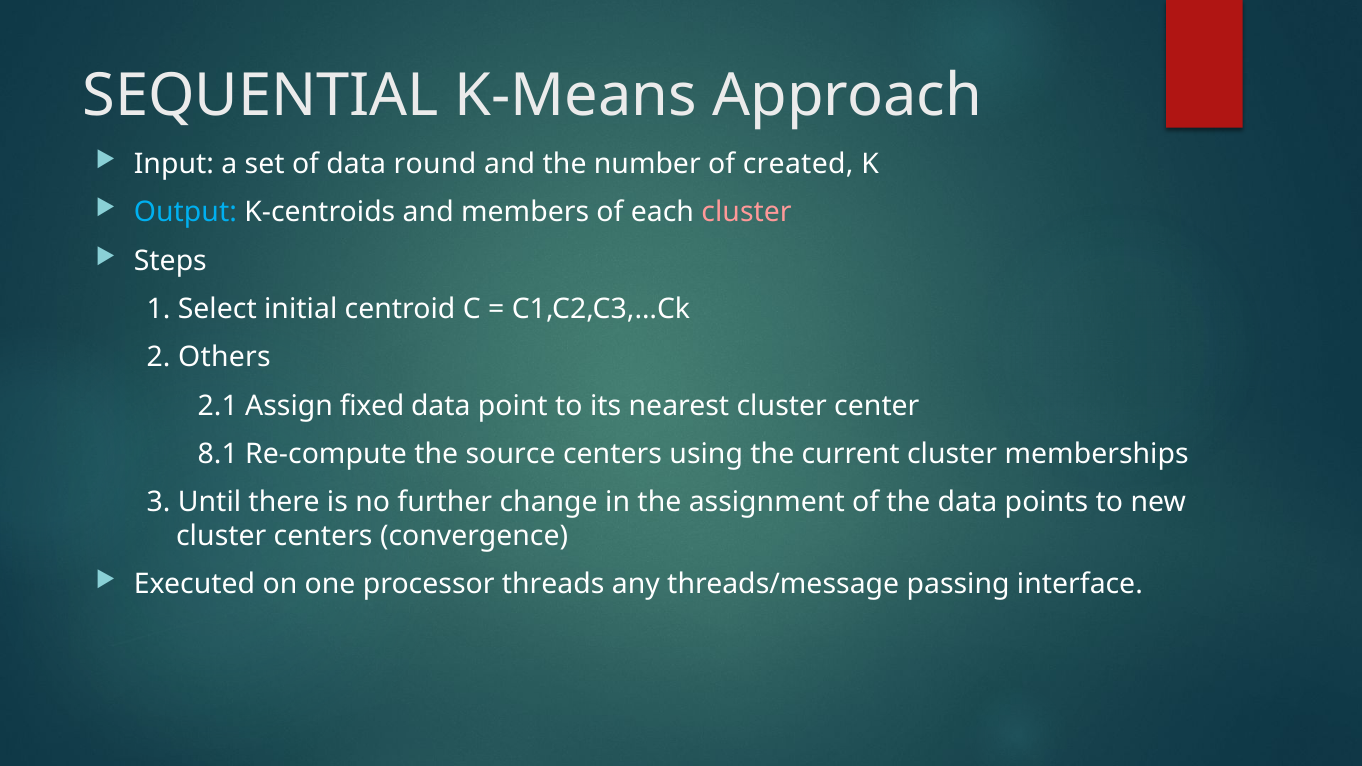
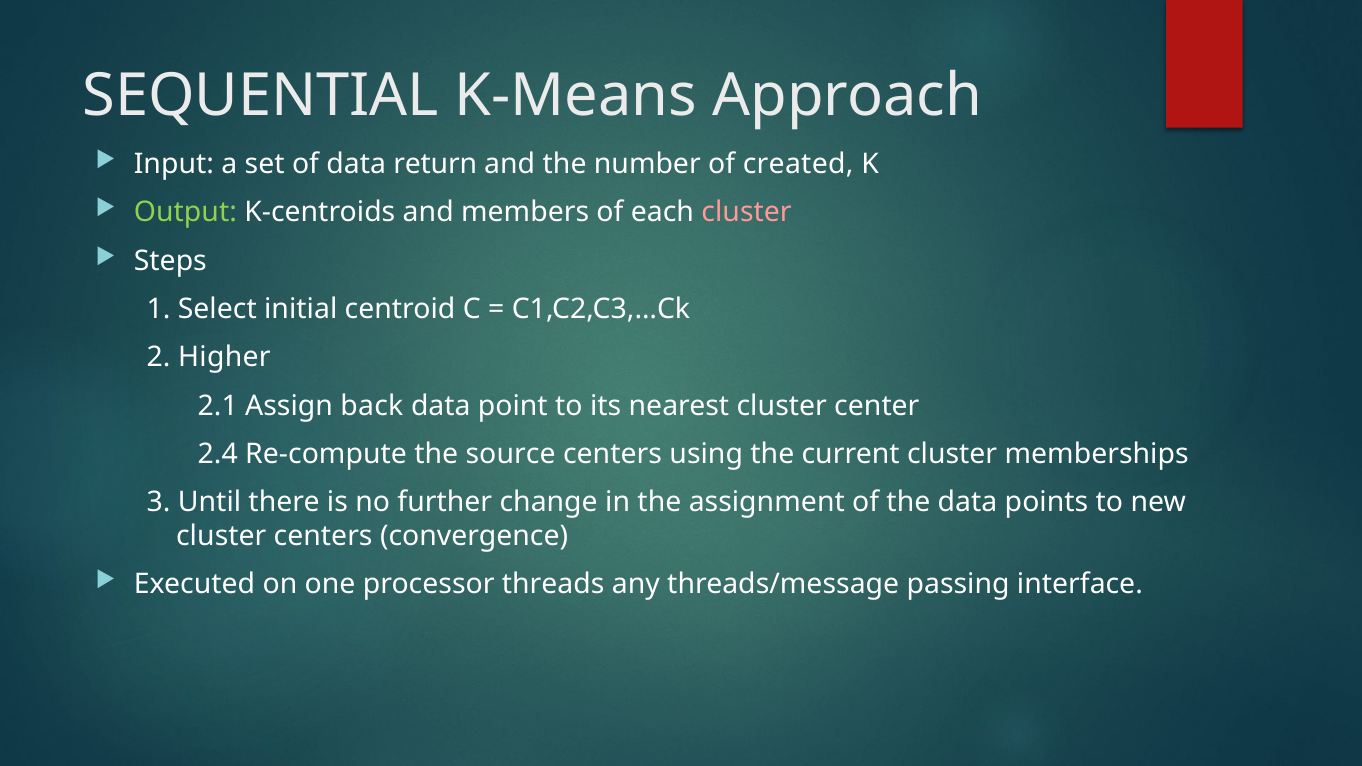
round: round -> return
Output colour: light blue -> light green
Others: Others -> Higher
fixed: fixed -> back
8.1: 8.1 -> 2.4
